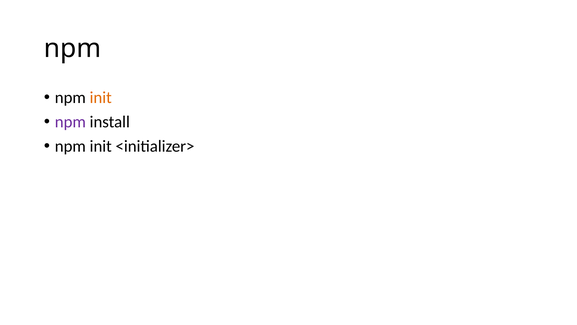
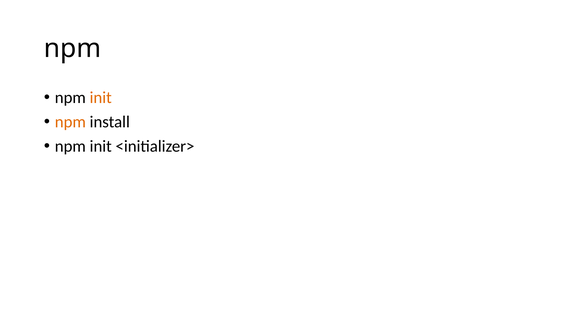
npm at (70, 122) colour: purple -> orange
